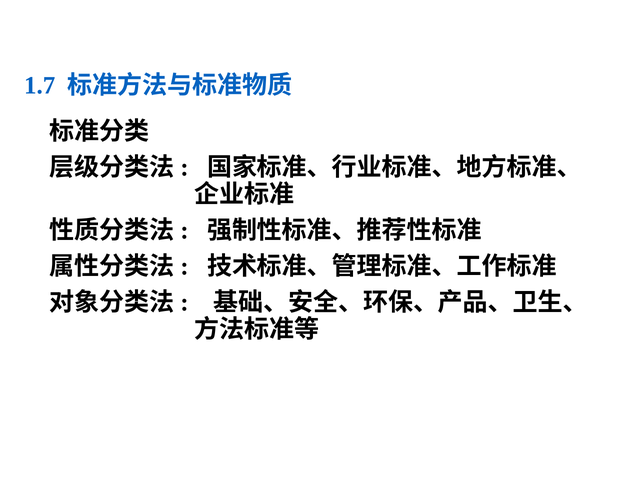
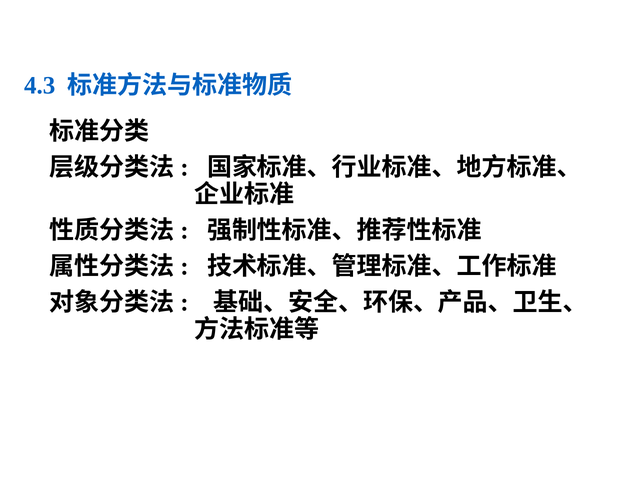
1.7: 1.7 -> 4.3
